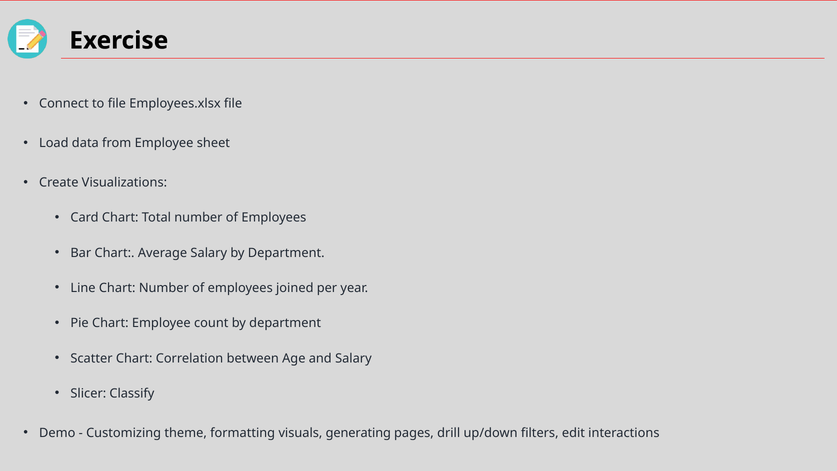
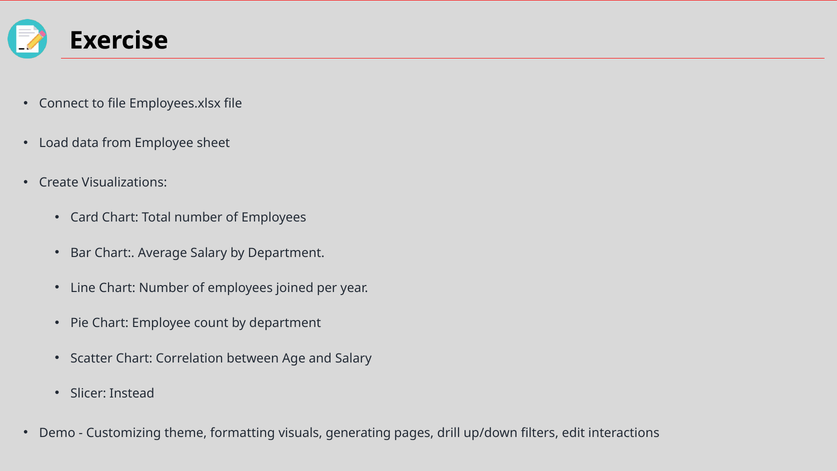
Classify: Classify -> Instead
